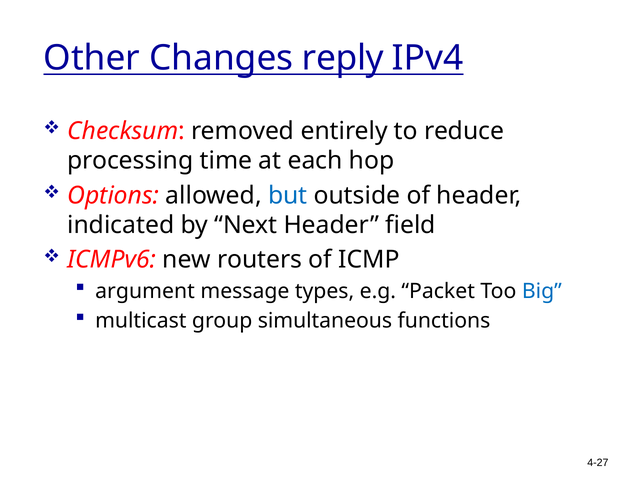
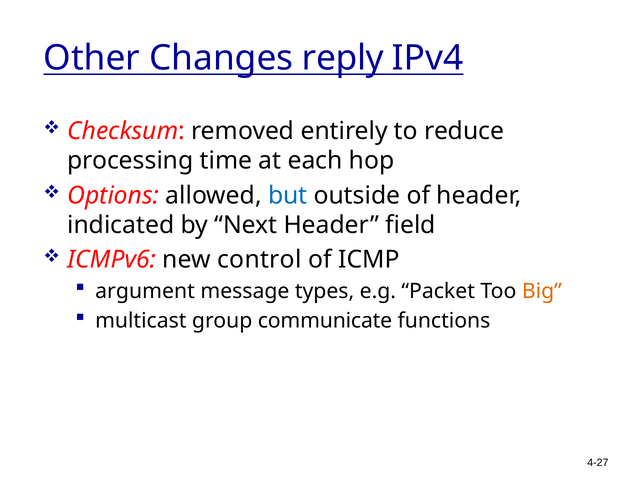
routers: routers -> control
Big colour: blue -> orange
simultaneous: simultaneous -> communicate
